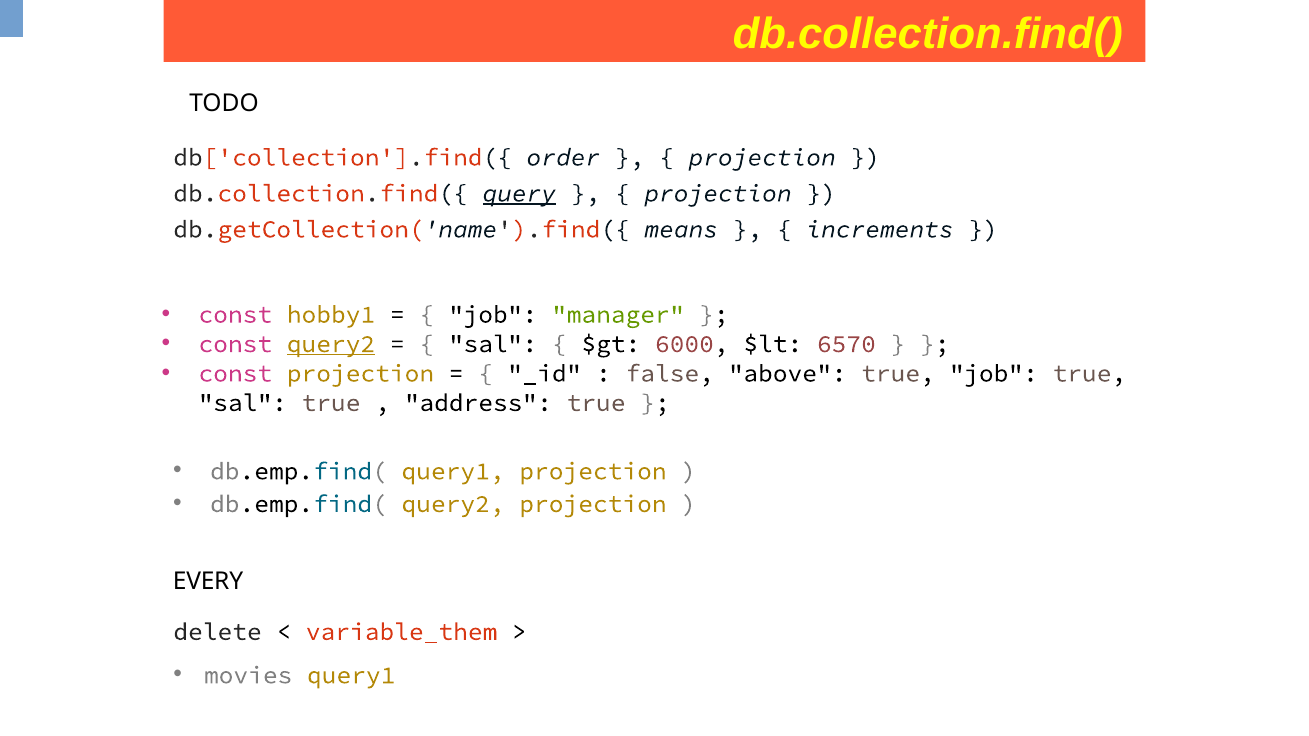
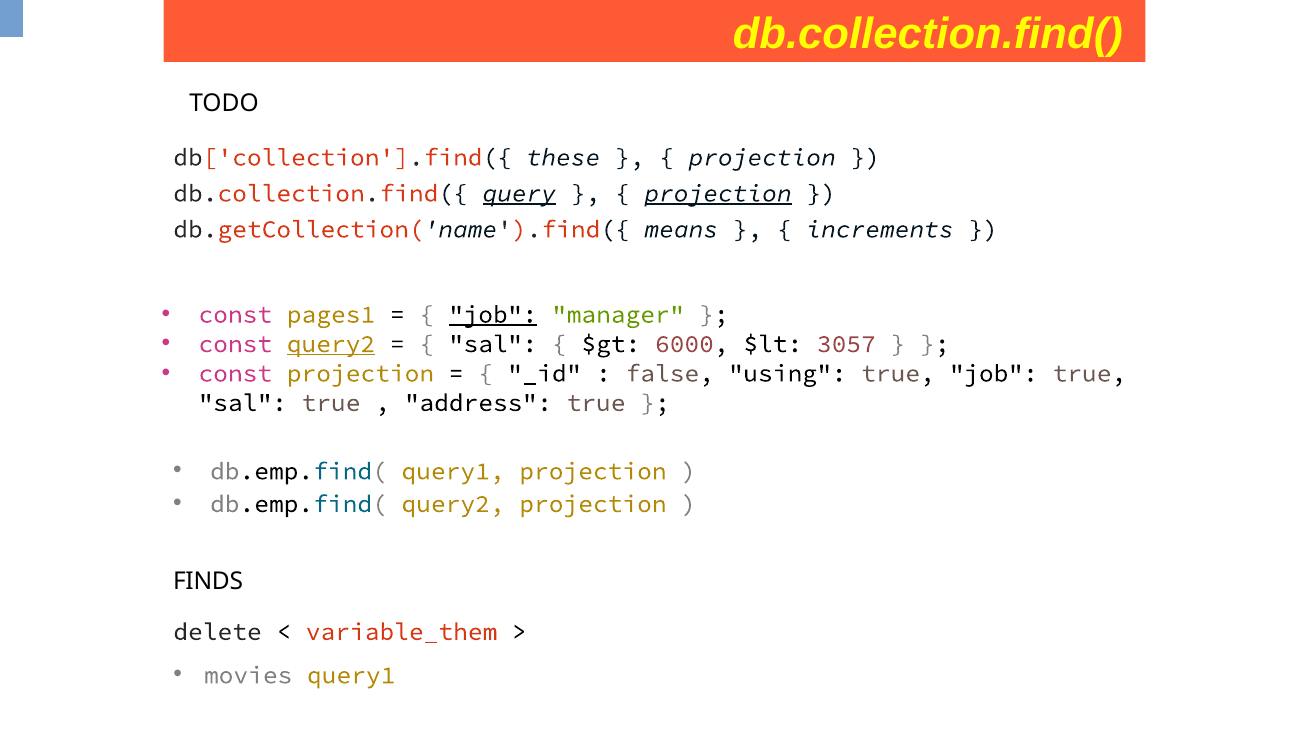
order: order -> these
projection at (718, 193) underline: none -> present
hobby1: hobby1 -> pages1
job at (493, 315) underline: none -> present
6570: 6570 -> 3057
above: above -> using
EVERY: EVERY -> FINDS
